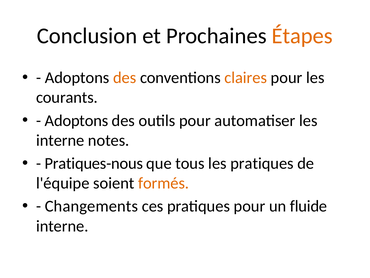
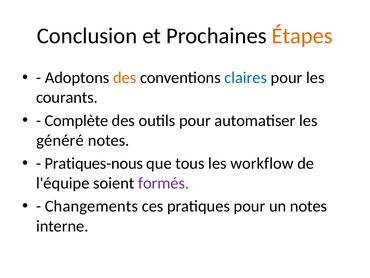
claires colour: orange -> blue
Adoptons at (76, 120): Adoptons -> Complète
interne at (60, 140): interne -> généré
les pratiques: pratiques -> workflow
formés colour: orange -> purple
un fluide: fluide -> notes
